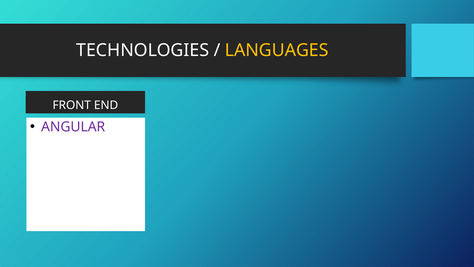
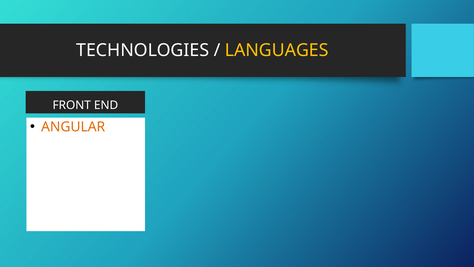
ANGULAR colour: purple -> orange
